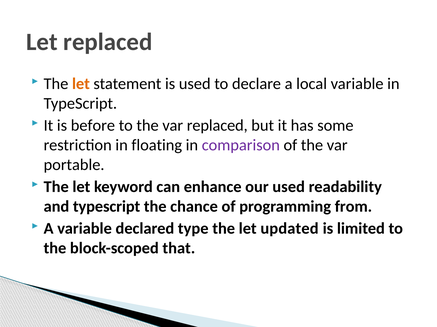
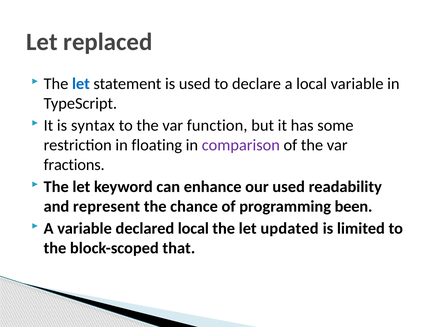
let at (81, 84) colour: orange -> blue
before: before -> syntax
var replaced: replaced -> function
portable: portable -> fractions
and typescript: typescript -> represent
from: from -> been
declared type: type -> local
